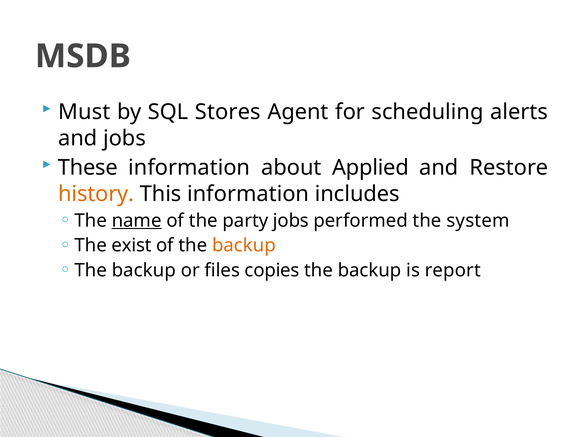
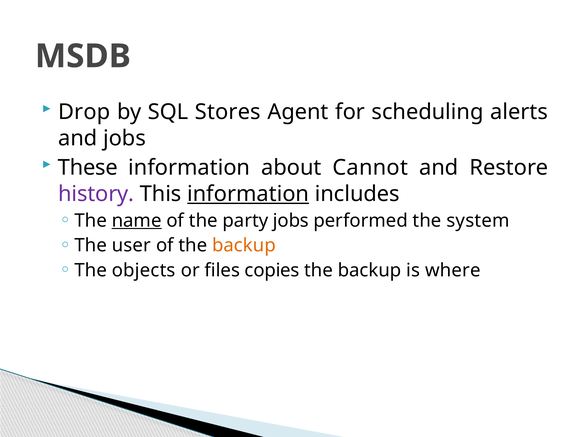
Must: Must -> Drop
Applied: Applied -> Cannot
history colour: orange -> purple
information at (248, 194) underline: none -> present
exist: exist -> user
backup at (144, 271): backup -> objects
report: report -> where
